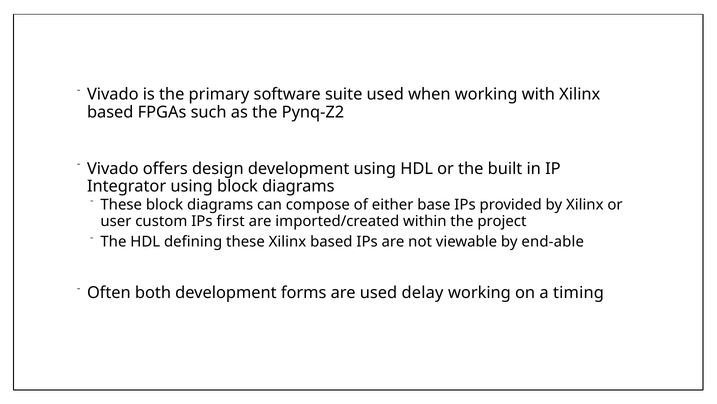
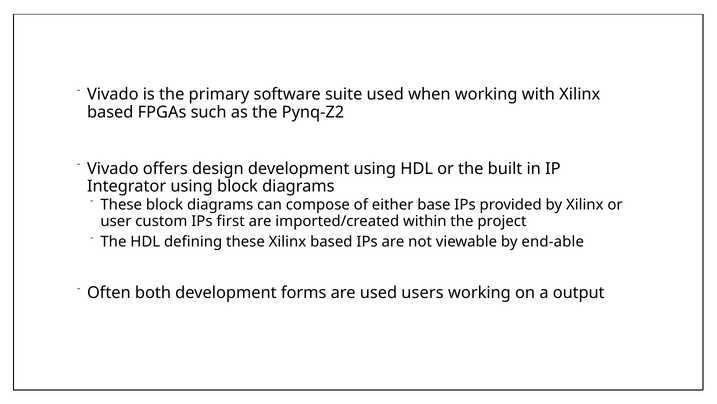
delay: delay -> users
timing: timing -> output
